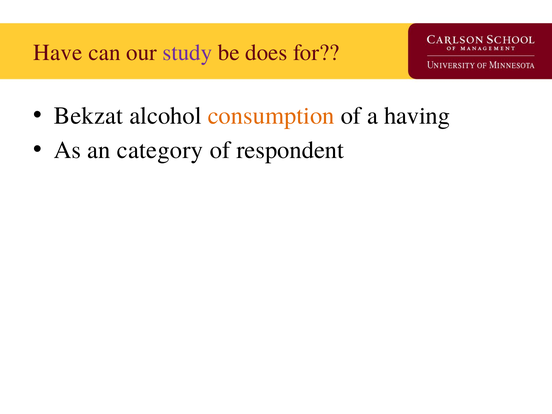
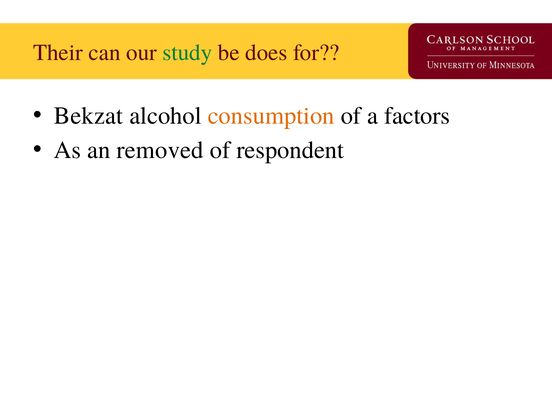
Have: Have -> Their
study colour: purple -> green
having: having -> factors
category: category -> removed
